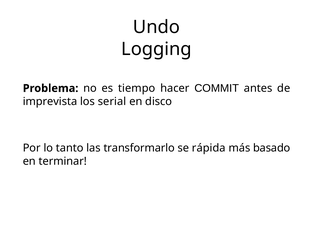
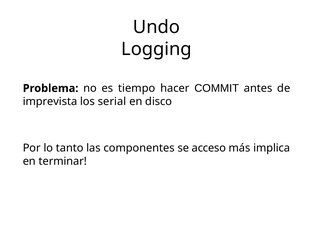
transformarlo: transformarlo -> componentes
rápida: rápida -> acceso
basado: basado -> implica
